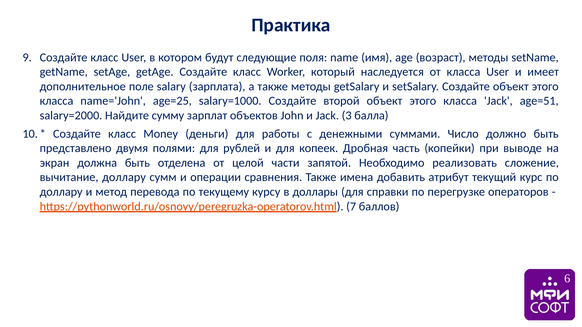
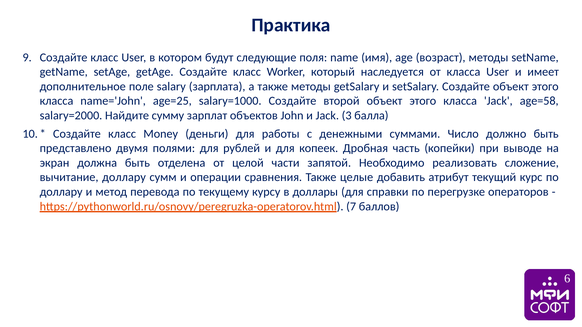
age=51: age=51 -> age=58
имена: имена -> целые
